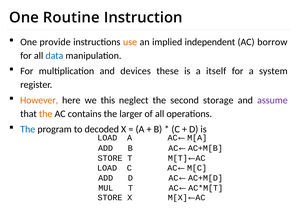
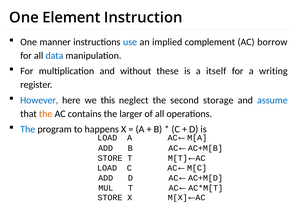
Routine: Routine -> Element
provide: provide -> manner
use colour: orange -> blue
independent: independent -> complement
devices: devices -> without
system: system -> writing
However colour: orange -> blue
assume colour: purple -> blue
decoded: decoded -> happens
